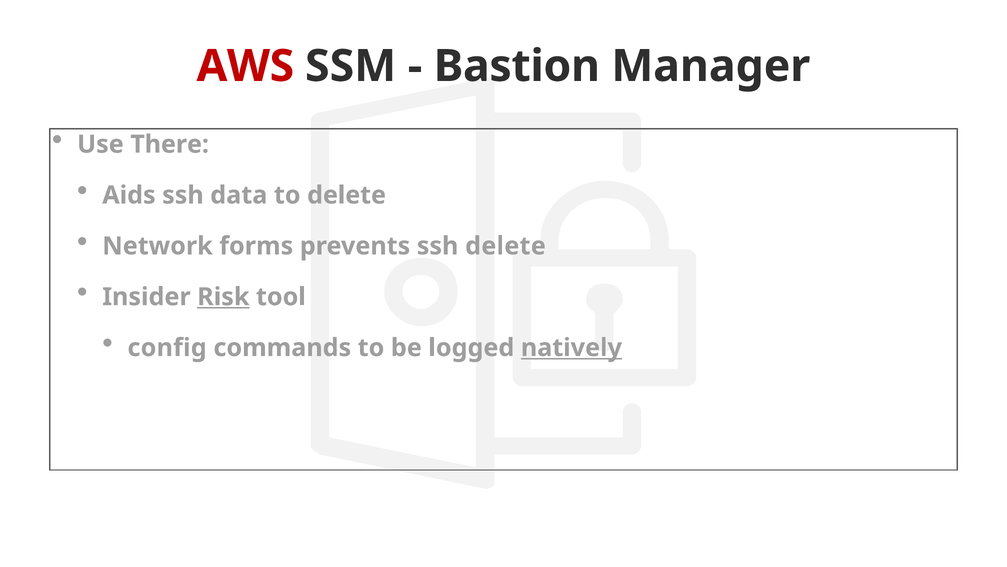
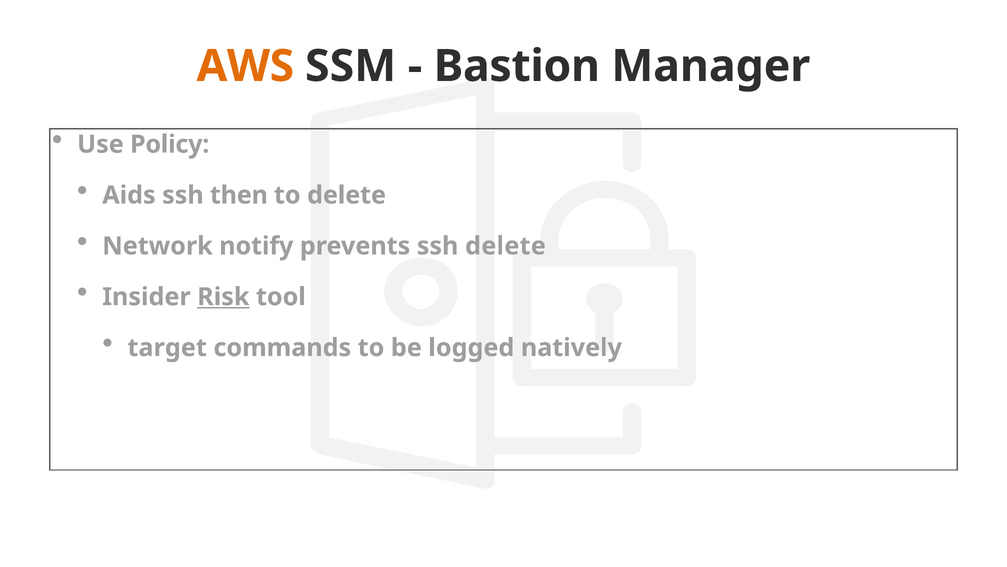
AWS colour: red -> orange
There: There -> Policy
data: data -> then
forms: forms -> notify
config: config -> target
natively underline: present -> none
